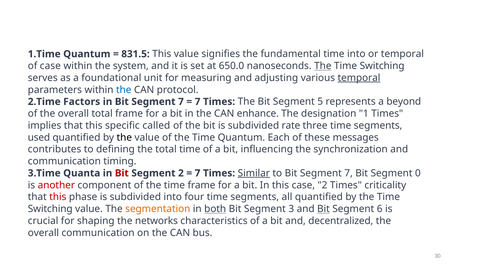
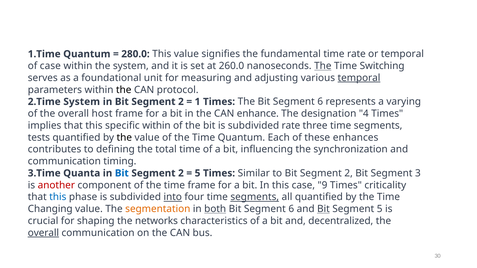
831.5: 831.5 -> 280.0
time into: into -> rate
650.0: 650.0 -> 260.0
the at (124, 90) colour: blue -> black
Factors at (82, 102): Factors -> System
7 at (181, 102): 7 -> 2
7 at (198, 102): 7 -> 1
The Bit Segment 5: 5 -> 6
beyond: beyond -> varying
overall total: total -> host
1: 1 -> 4
specific called: called -> within
used: used -> tests
messages: messages -> enhances
Bit at (122, 173) colour: red -> blue
7 at (198, 173): 7 -> 5
Similar underline: present -> none
to Bit Segment 7: 7 -> 2
0: 0 -> 3
case 2: 2 -> 9
this at (58, 197) colour: red -> blue
into at (173, 197) underline: none -> present
segments at (255, 197) underline: none -> present
Switching at (50, 209): Switching -> Changing
3 at (291, 209): 3 -> 6
Segment 6: 6 -> 5
overall at (43, 233) underline: none -> present
